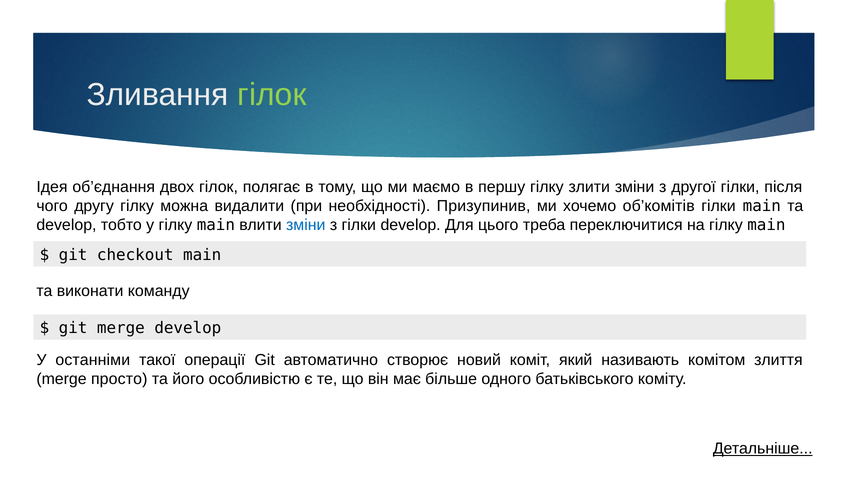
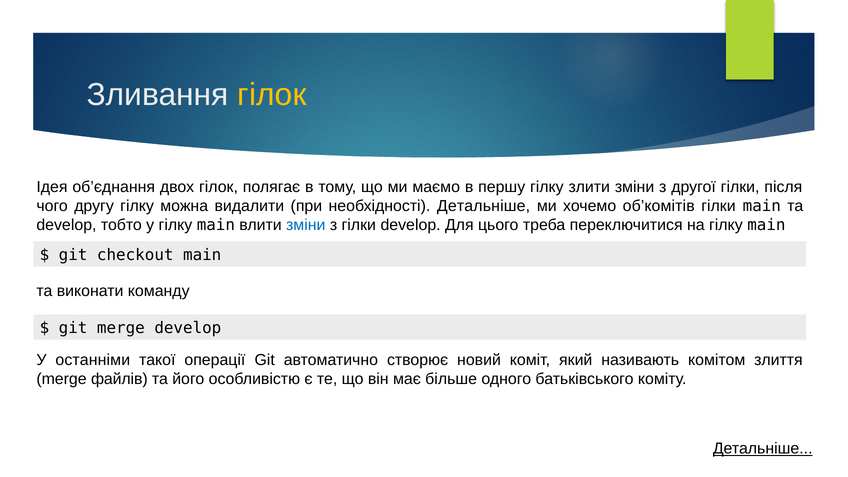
гілок at (272, 95) colour: light green -> yellow
необхідності Призупинив: Призупинив -> Детальніше
просто: просто -> файлів
